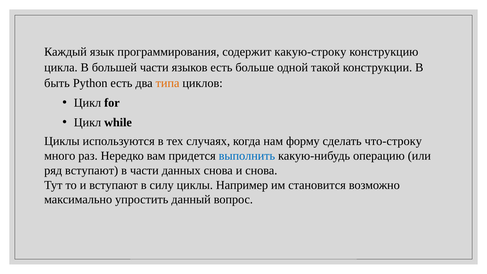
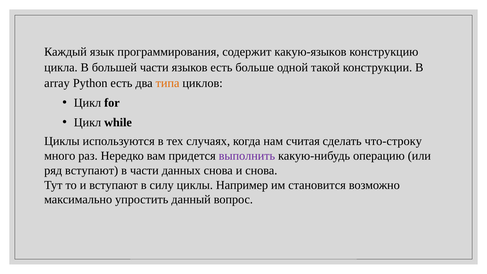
какую-строку: какую-строку -> какую-языков
быть: быть -> array
форму: форму -> считая
выполнить colour: blue -> purple
